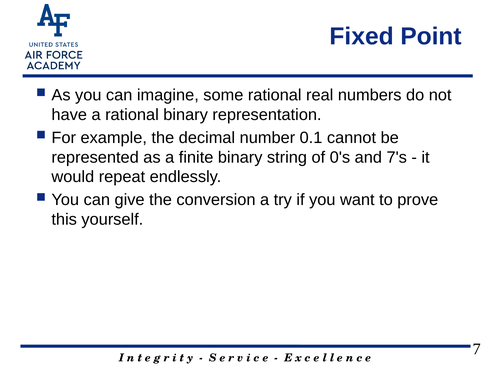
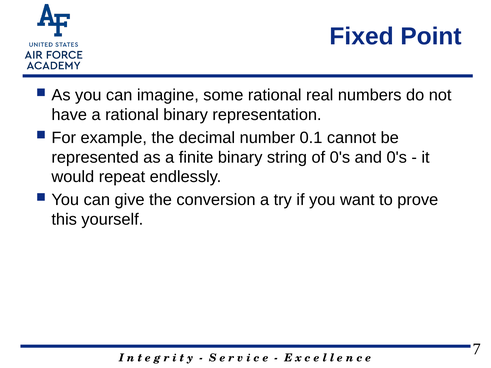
and 7's: 7's -> 0's
